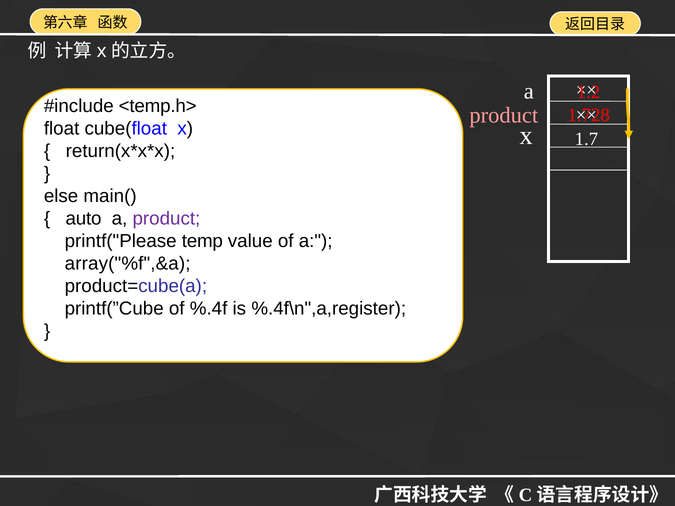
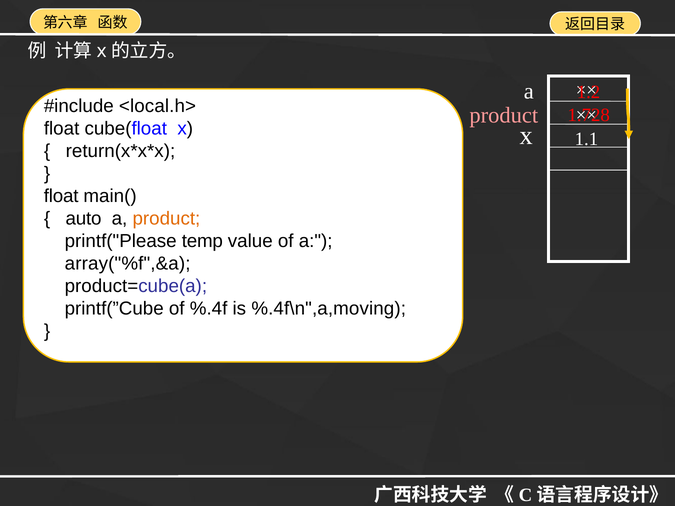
<temp.h>: <temp.h> -> <local.h>
1.7: 1.7 -> 1.1
else at (61, 196): else -> float
product at (166, 218) colour: purple -> orange
%.4f\n",a,register: %.4f\n",a,register -> %.4f\n",a,moving
